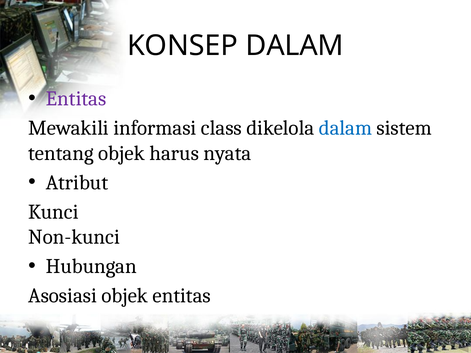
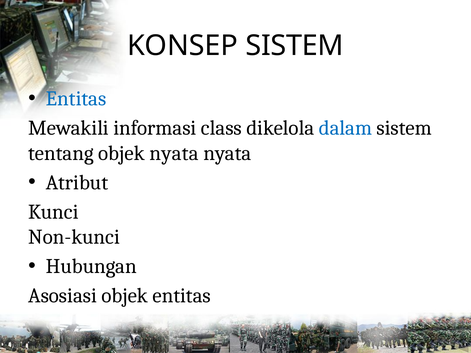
KONSEP DALAM: DALAM -> SISTEM
Entitas at (76, 99) colour: purple -> blue
objek harus: harus -> nyata
